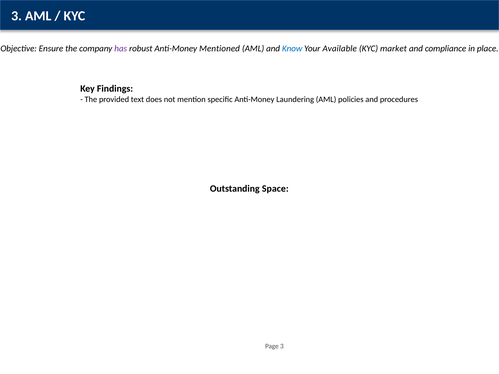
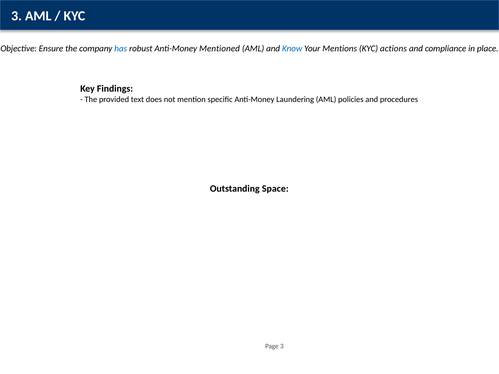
has colour: purple -> blue
Available: Available -> Mentions
market: market -> actions
